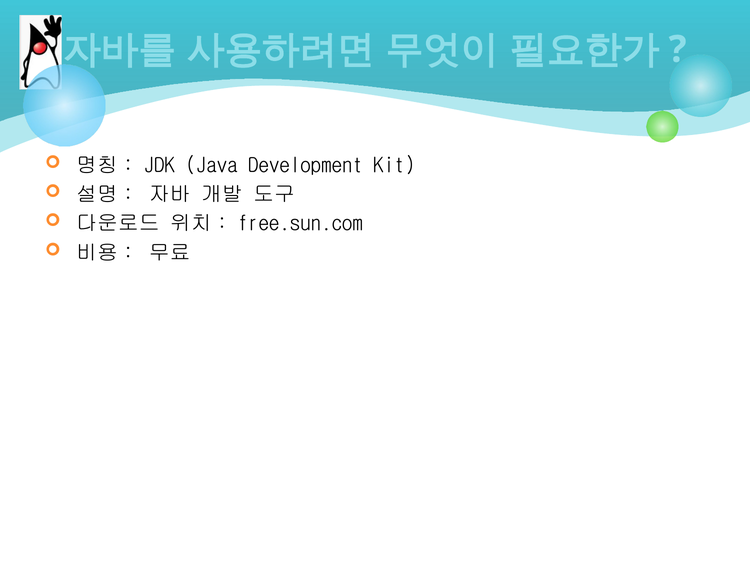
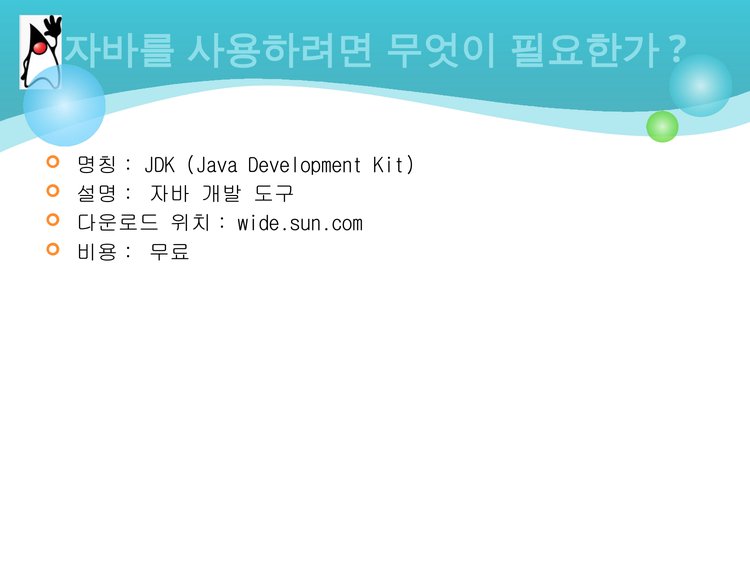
free.sun.com: free.sun.com -> wide.sun.com
